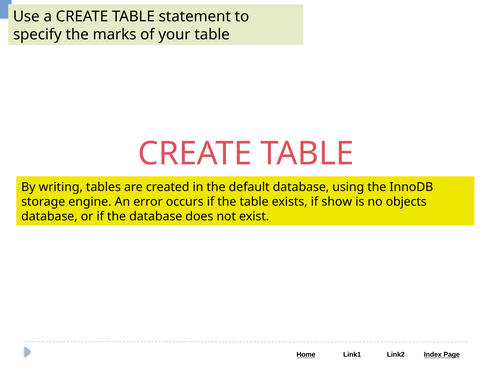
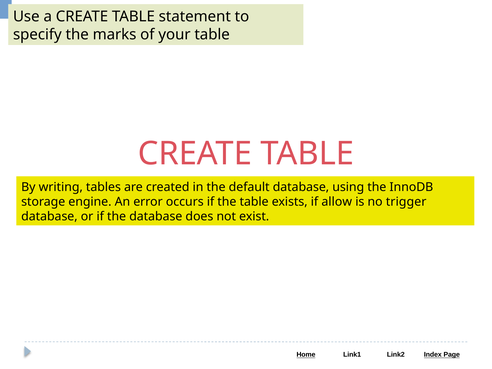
show: show -> allow
objects: objects -> trigger
